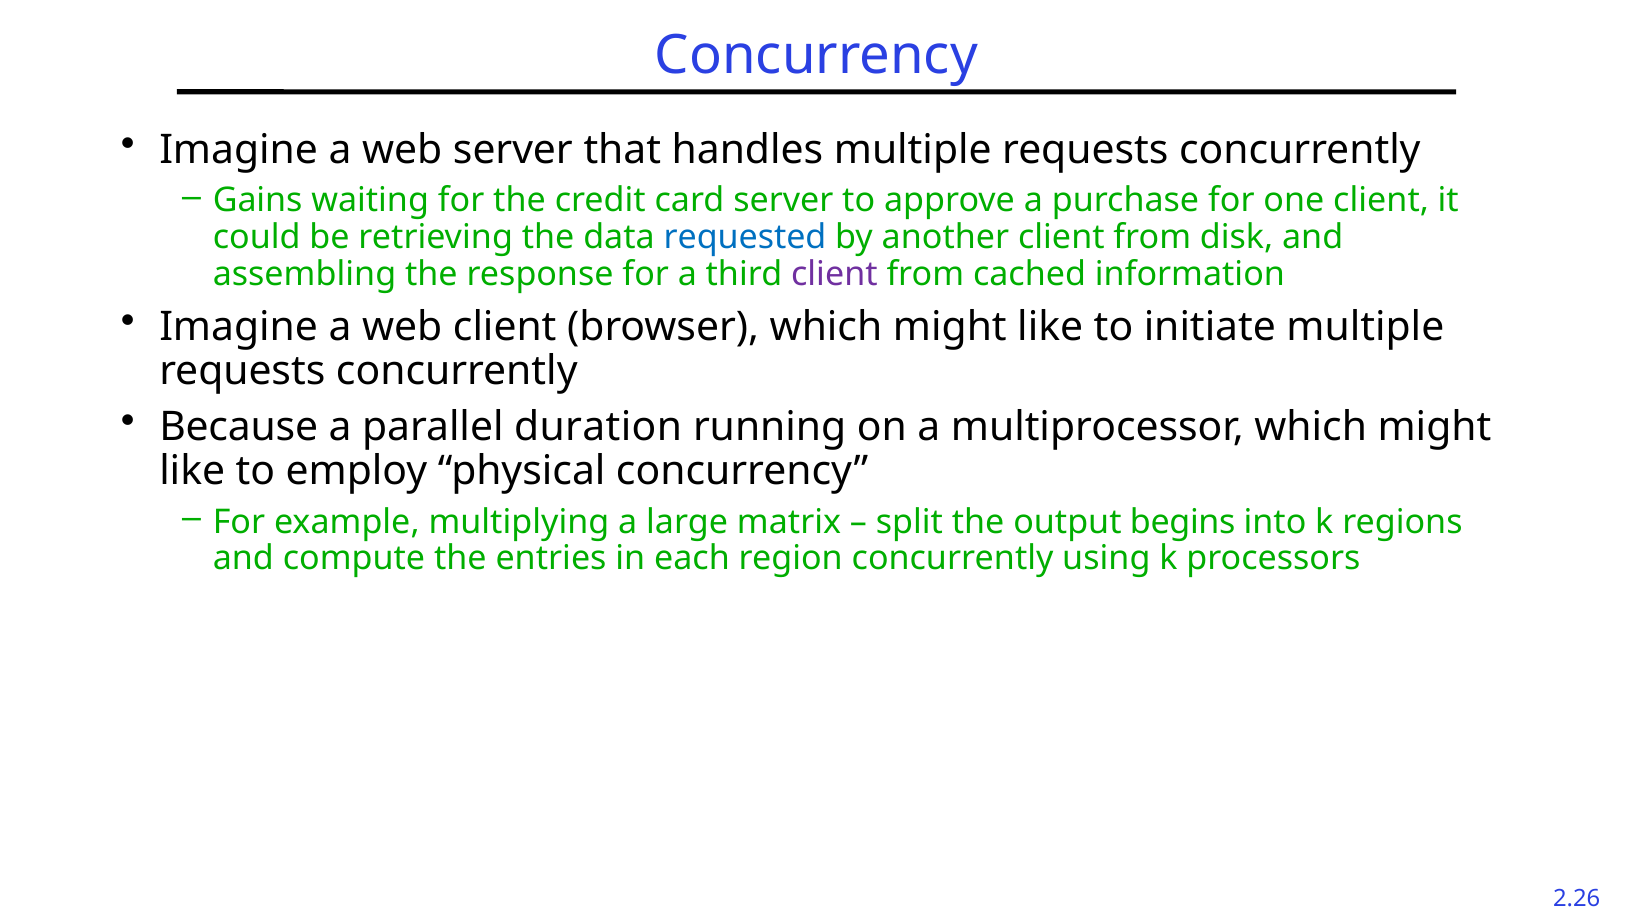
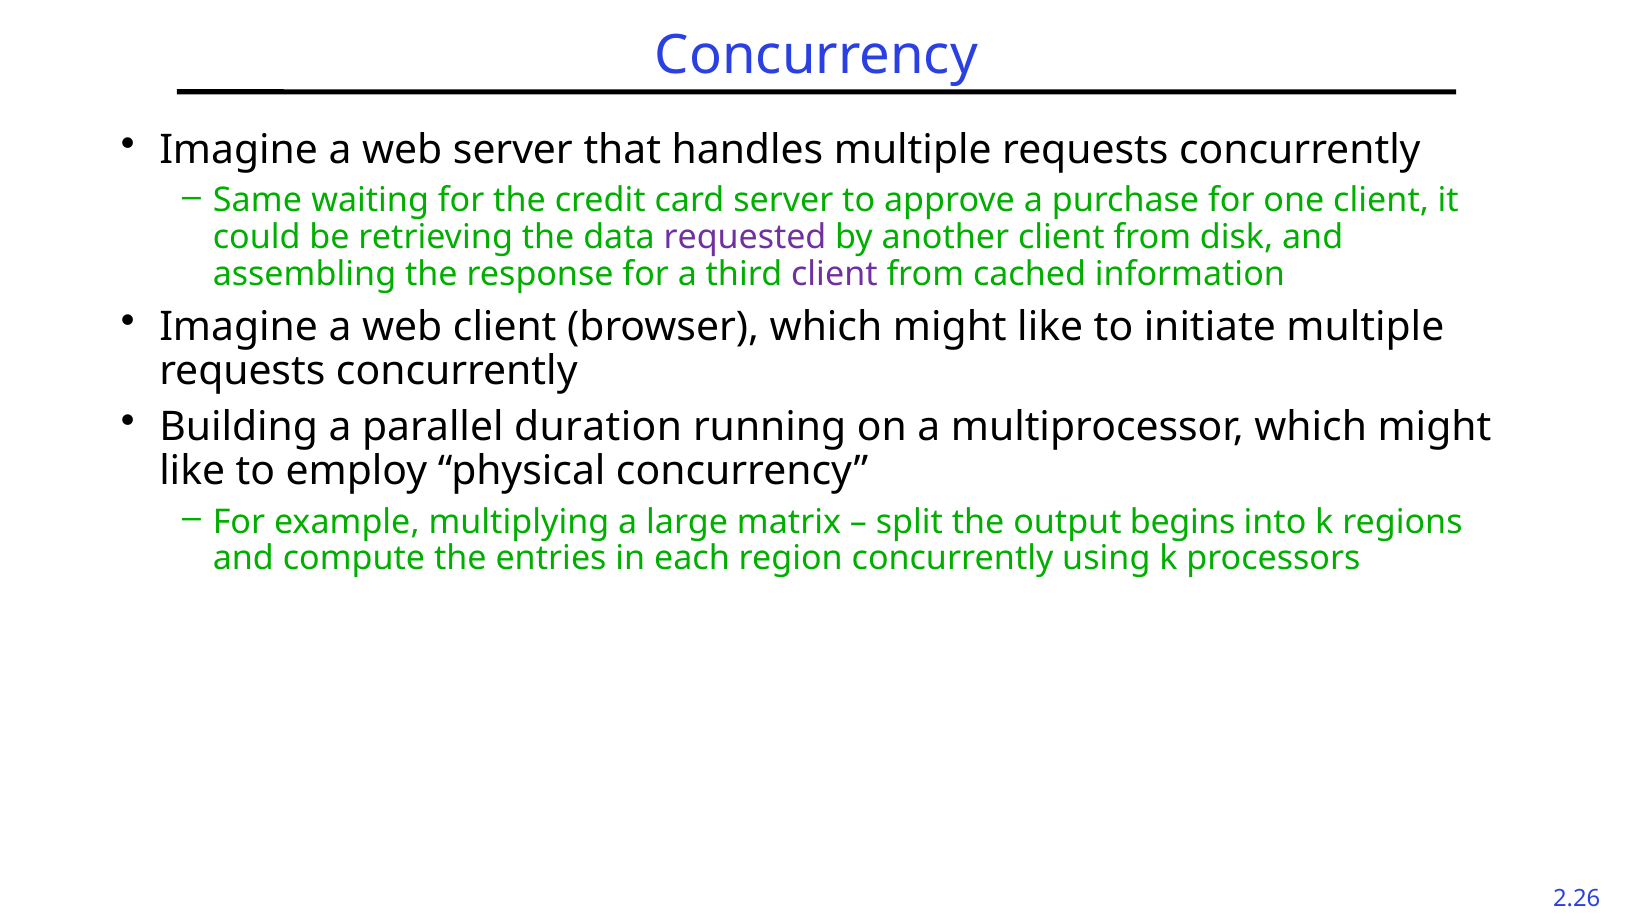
Gains: Gains -> Same
requested colour: blue -> purple
Because: Because -> Building
